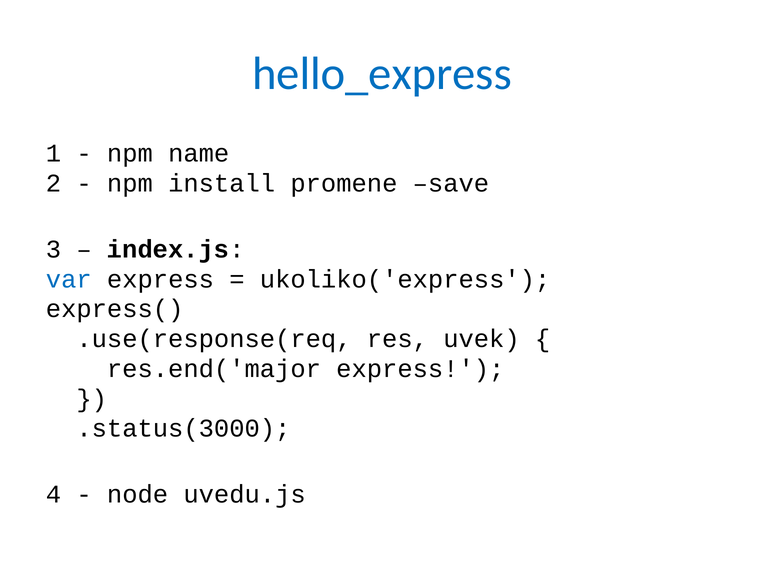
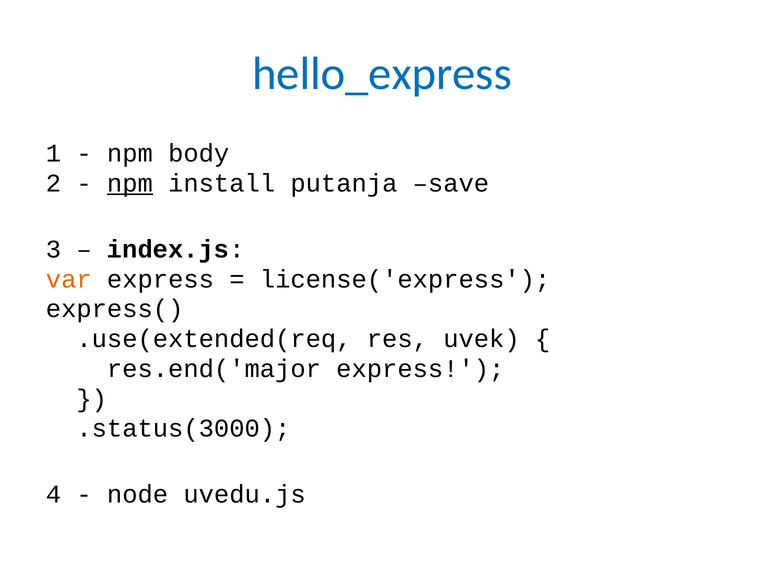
name: name -> body
npm at (130, 183) underline: none -> present
promene: promene -> putanja
var colour: blue -> orange
ukoliko('express: ukoliko('express -> license('express
.use(response(req: .use(response(req -> .use(extended(req
